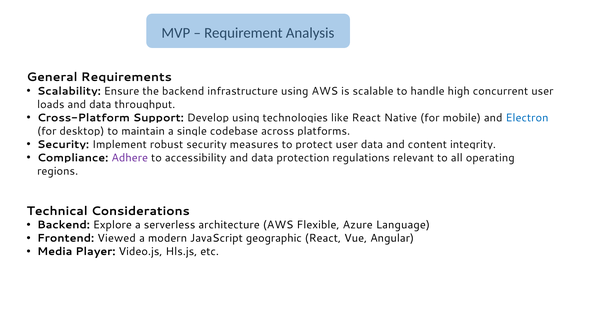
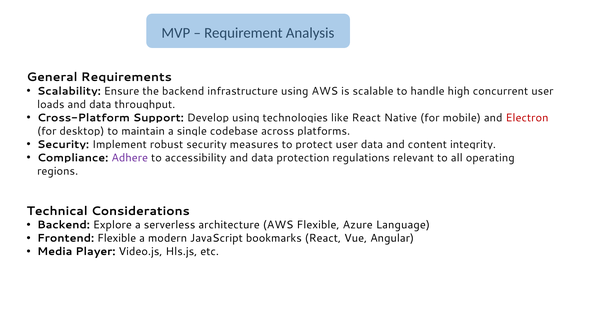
Electron colour: blue -> red
Frontend Viewed: Viewed -> Flexible
geographic: geographic -> bookmarks
